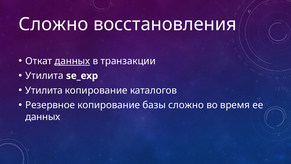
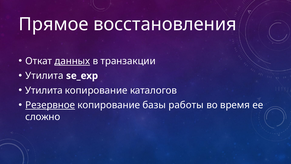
Сложно at (53, 24): Сложно -> Прямое
Резервное underline: none -> present
базы сложно: сложно -> работы
данных at (43, 117): данных -> сложно
